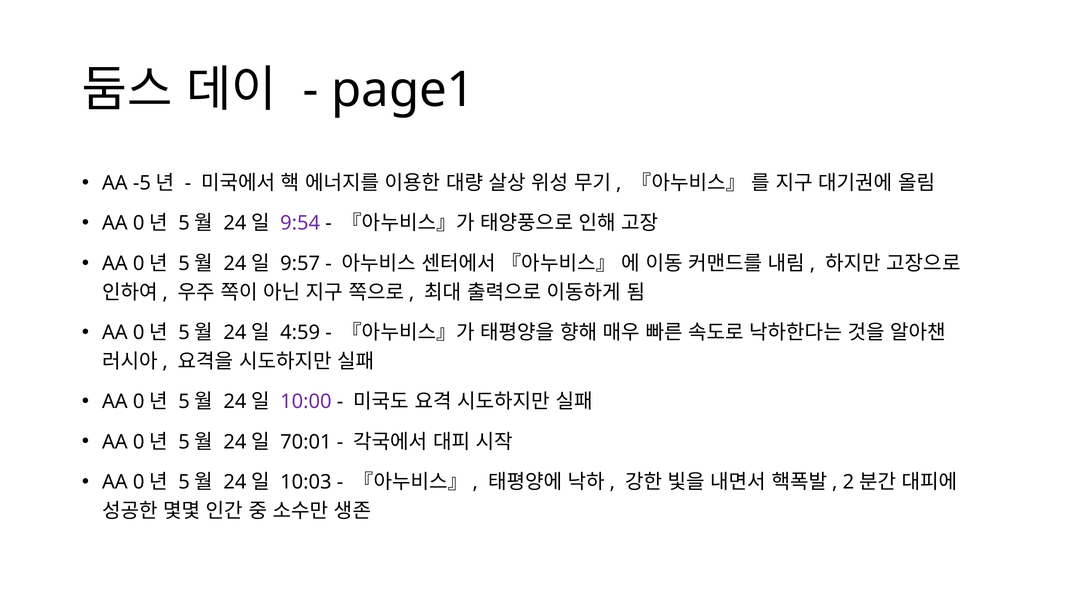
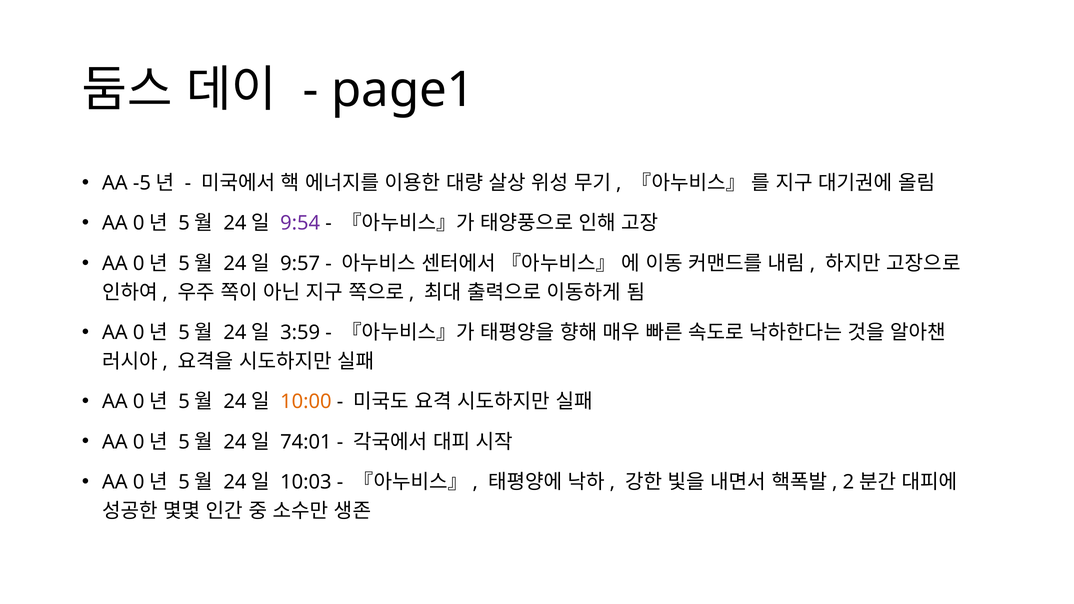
4:59: 4:59 -> 3:59
10:00 colour: purple -> orange
70:01: 70:01 -> 74:01
